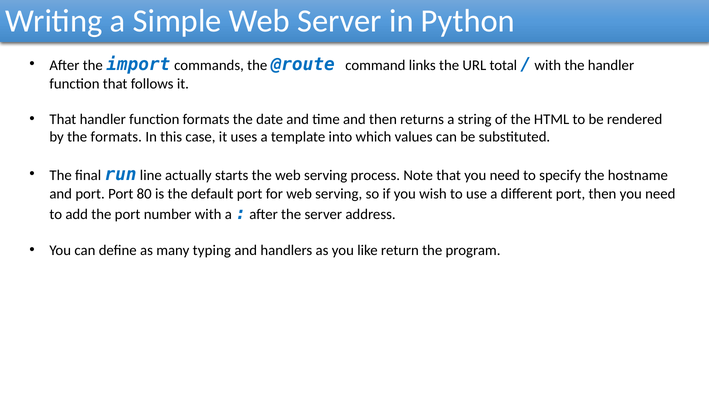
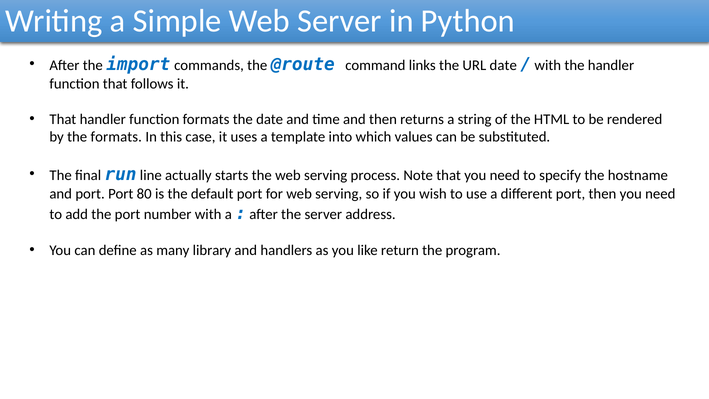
URL total: total -> date
typing: typing -> library
